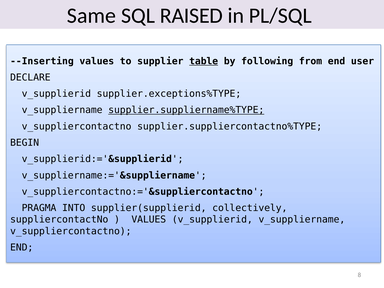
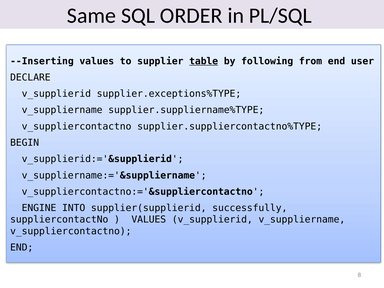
RAISED: RAISED -> ORDER
supplier.suppliername%TYPE underline: present -> none
PRAGMA: PRAGMA -> ENGINE
collectively: collectively -> successfully
